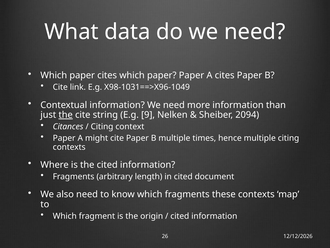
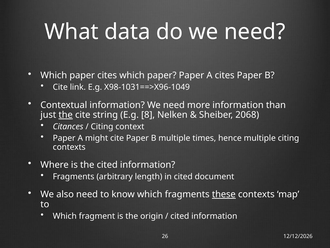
9: 9 -> 8
2094: 2094 -> 2068
these underline: none -> present
